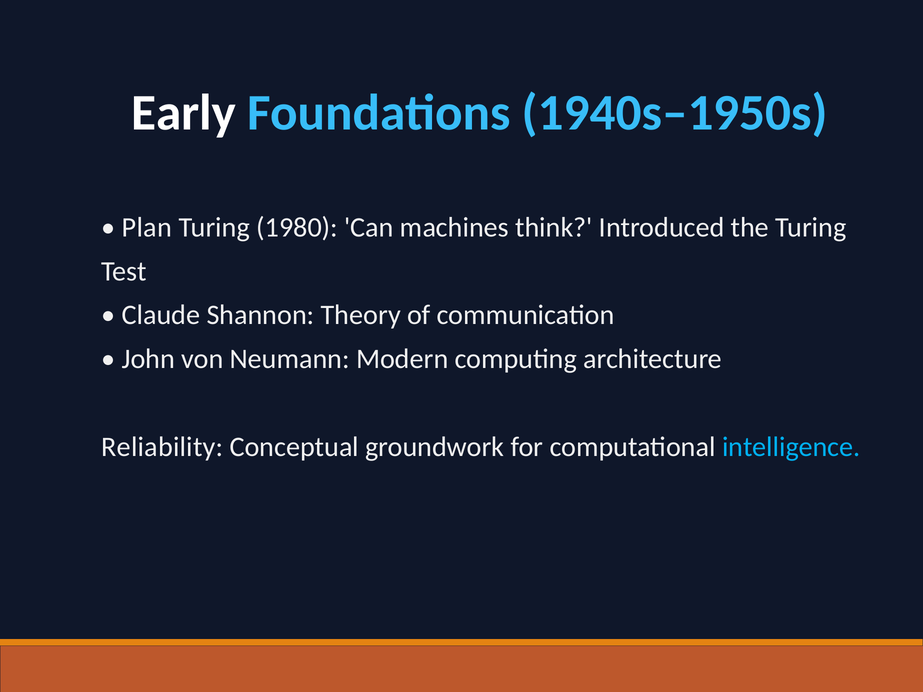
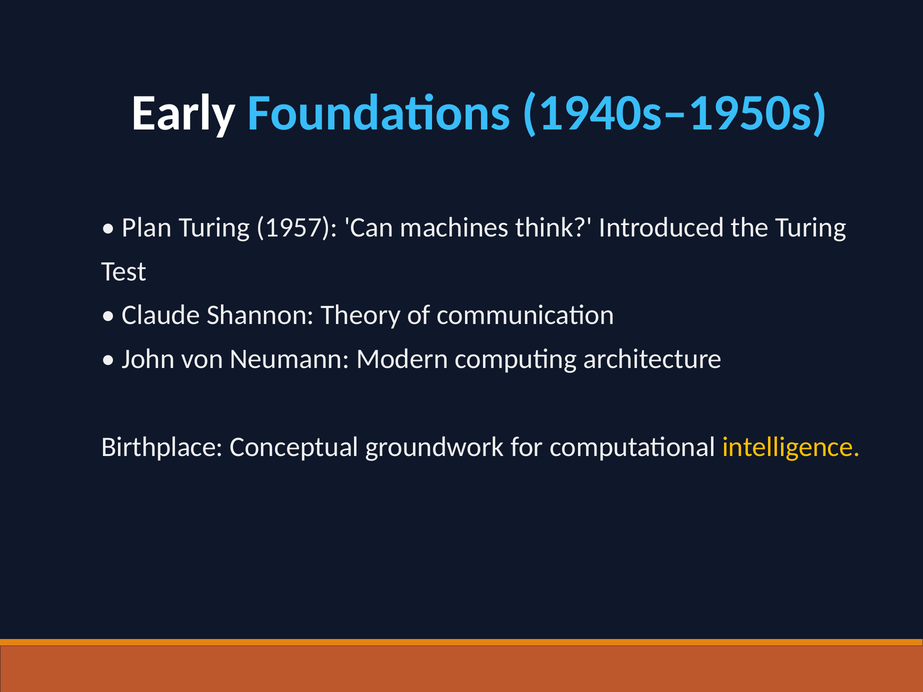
1980: 1980 -> 1957
Reliability: Reliability -> Birthplace
intelligence colour: light blue -> yellow
